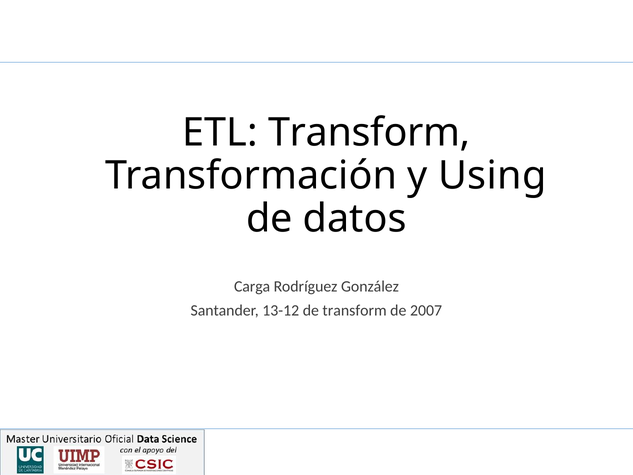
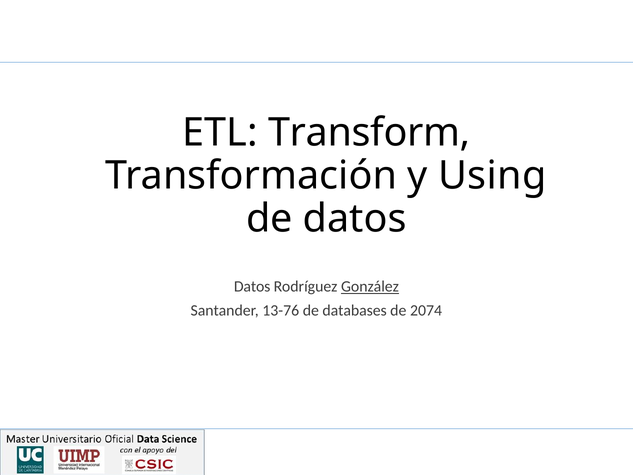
Carga at (252, 287): Carga -> Datos
González underline: none -> present
13-12: 13-12 -> 13-76
de transform: transform -> databases
2007: 2007 -> 2074
